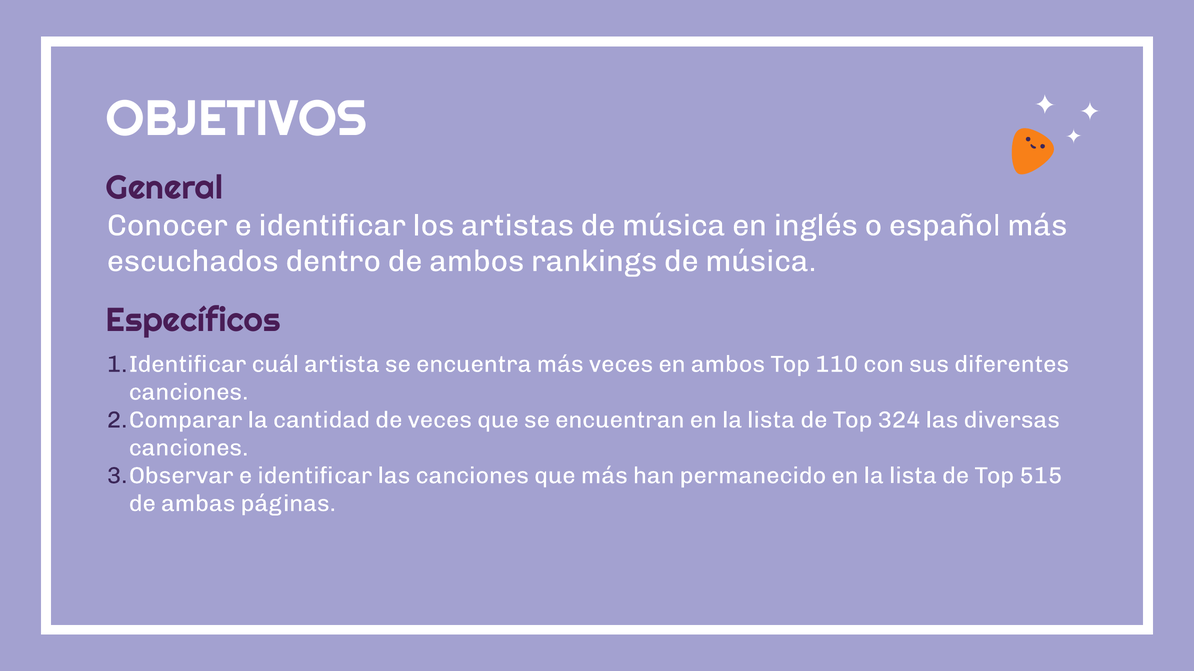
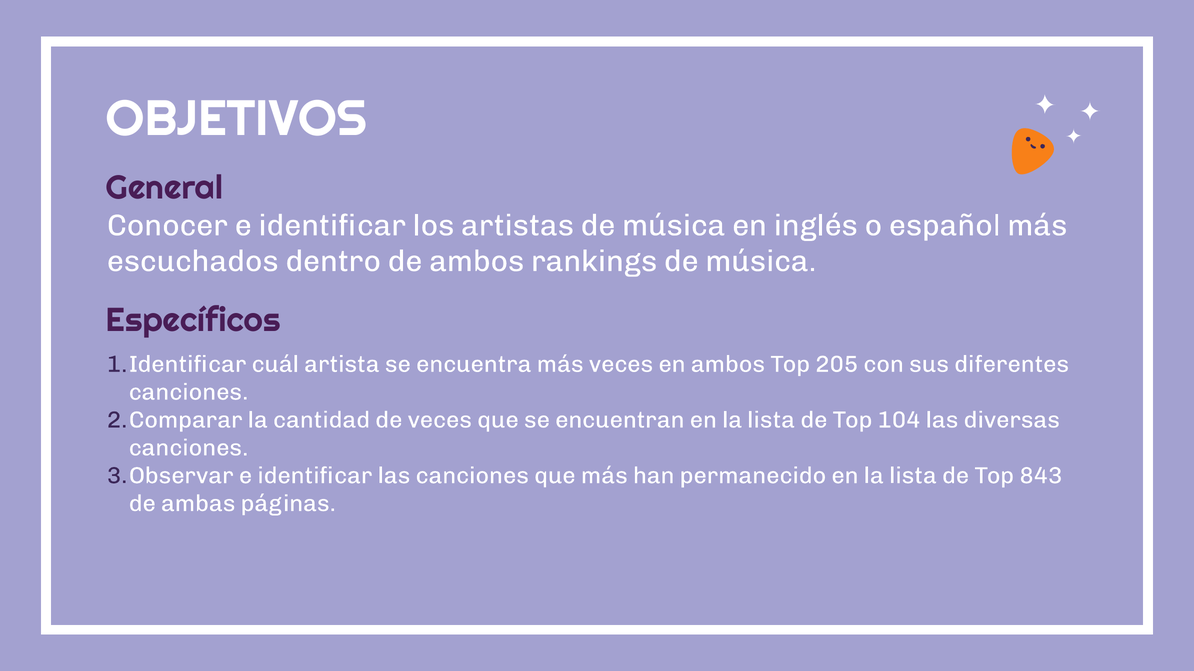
110: 110 -> 205
324: 324 -> 104
515: 515 -> 843
